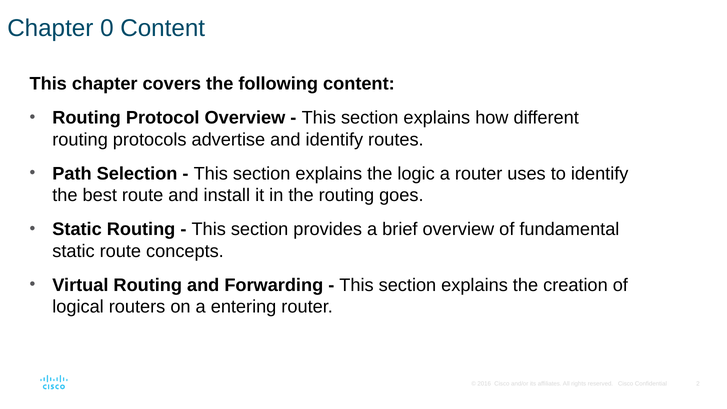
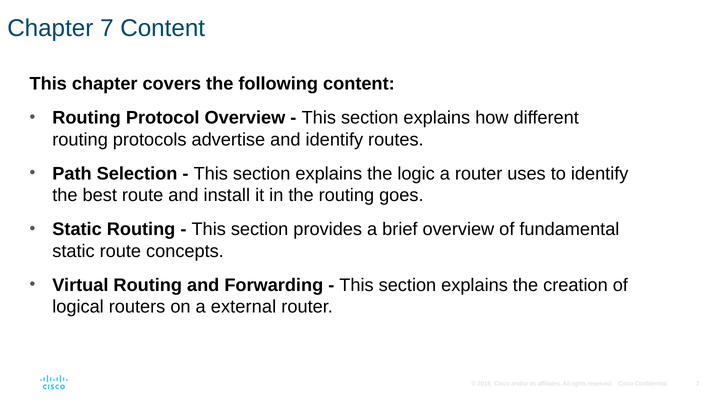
0: 0 -> 7
entering: entering -> external
